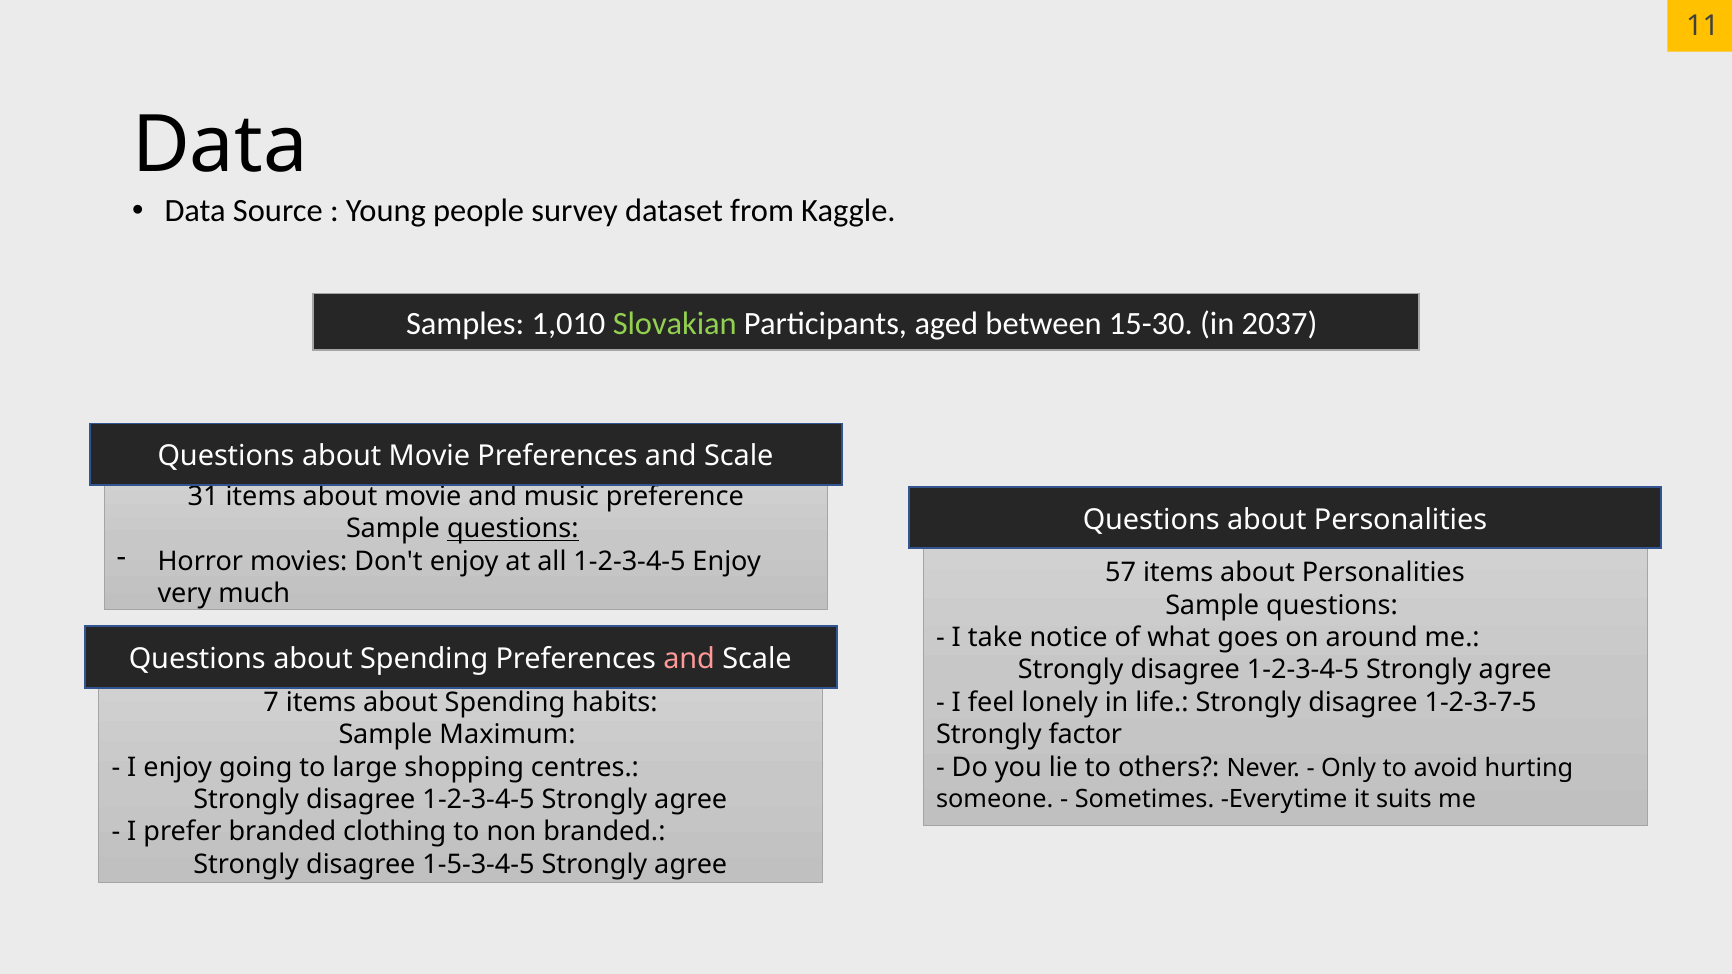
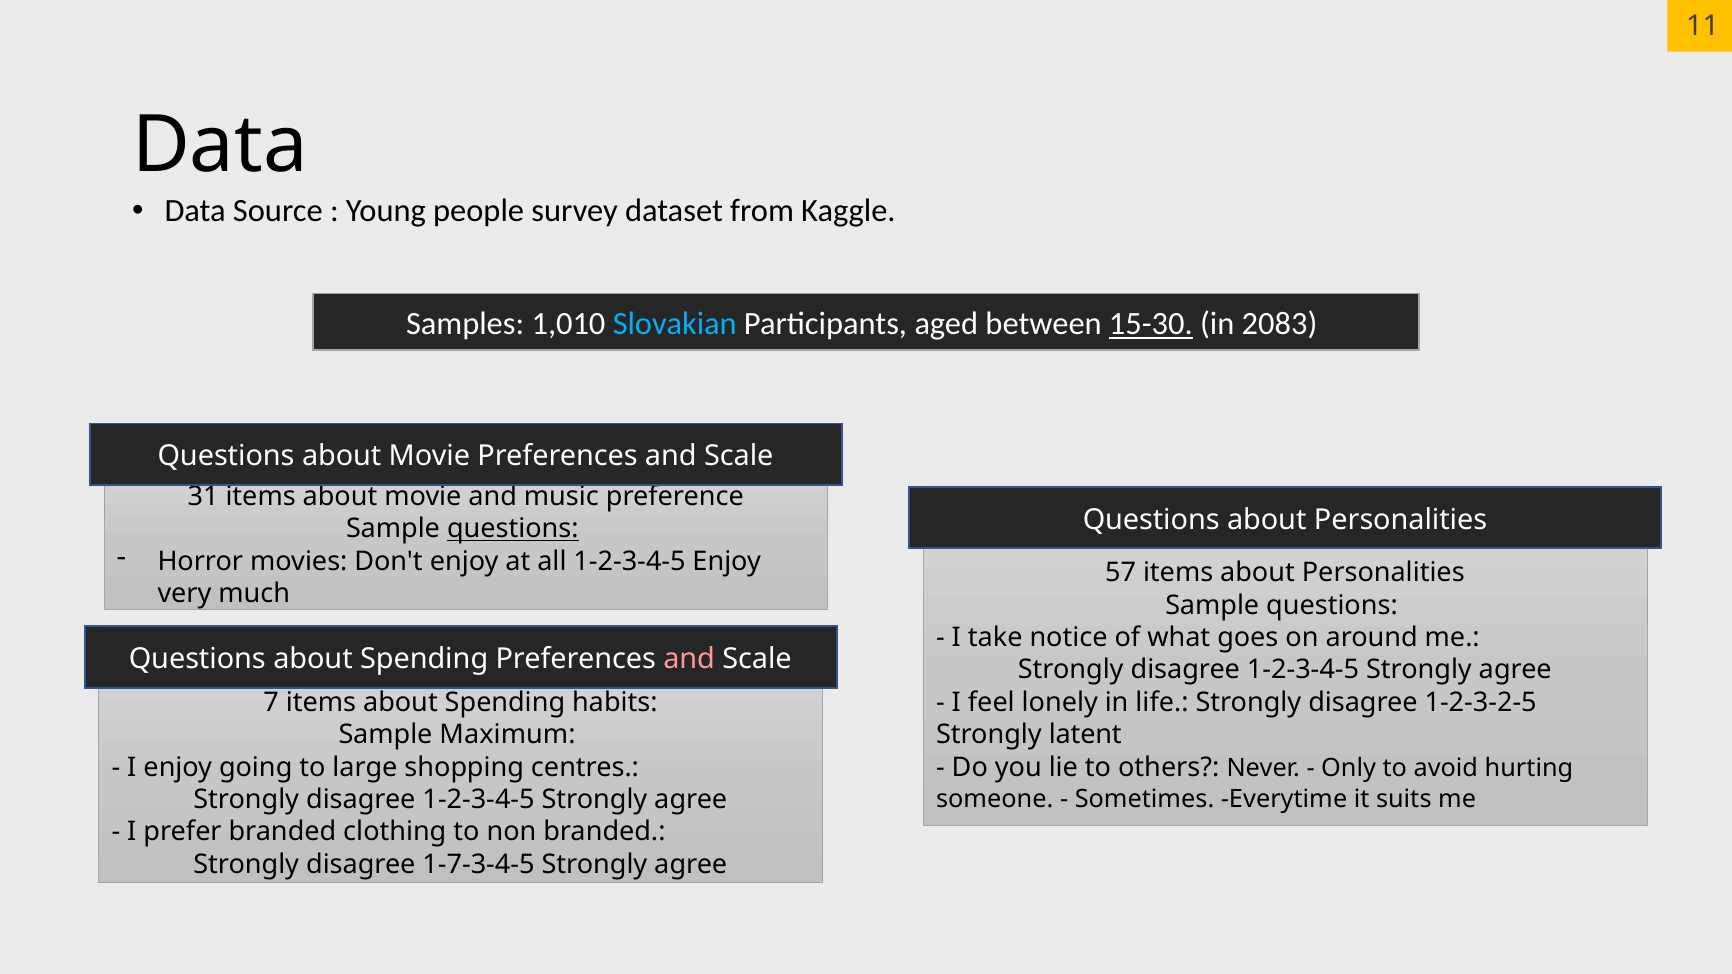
Slovakian colour: light green -> light blue
15-30 underline: none -> present
2037: 2037 -> 2083
1-2-3-7-5: 1-2-3-7-5 -> 1-2-3-2-5
factor: factor -> latent
1-5-3-4-5: 1-5-3-4-5 -> 1-7-3-4-5
